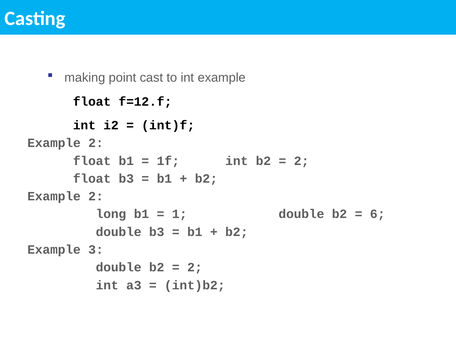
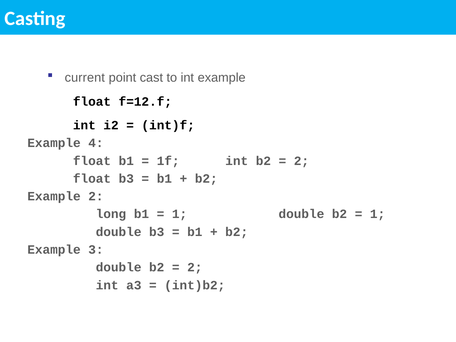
making: making -> current
2 at (96, 143): 2 -> 4
6 at (378, 214): 6 -> 1
